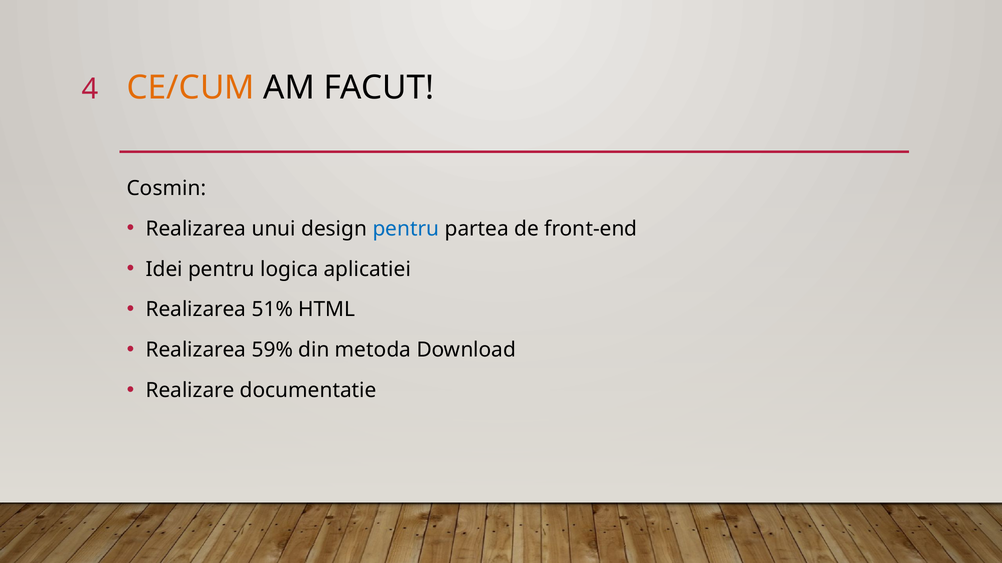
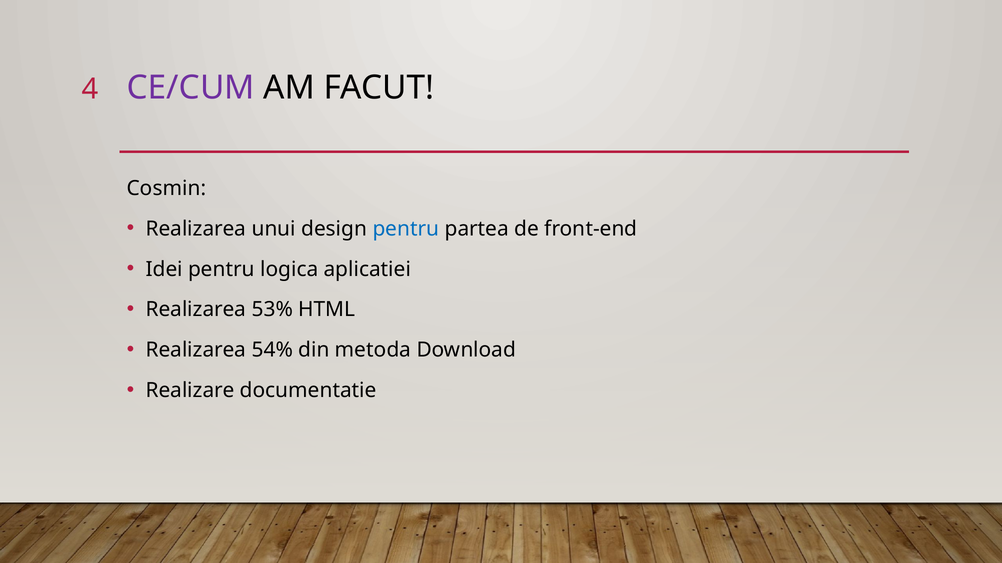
CE/CUM colour: orange -> purple
51%: 51% -> 53%
59%: 59% -> 54%
